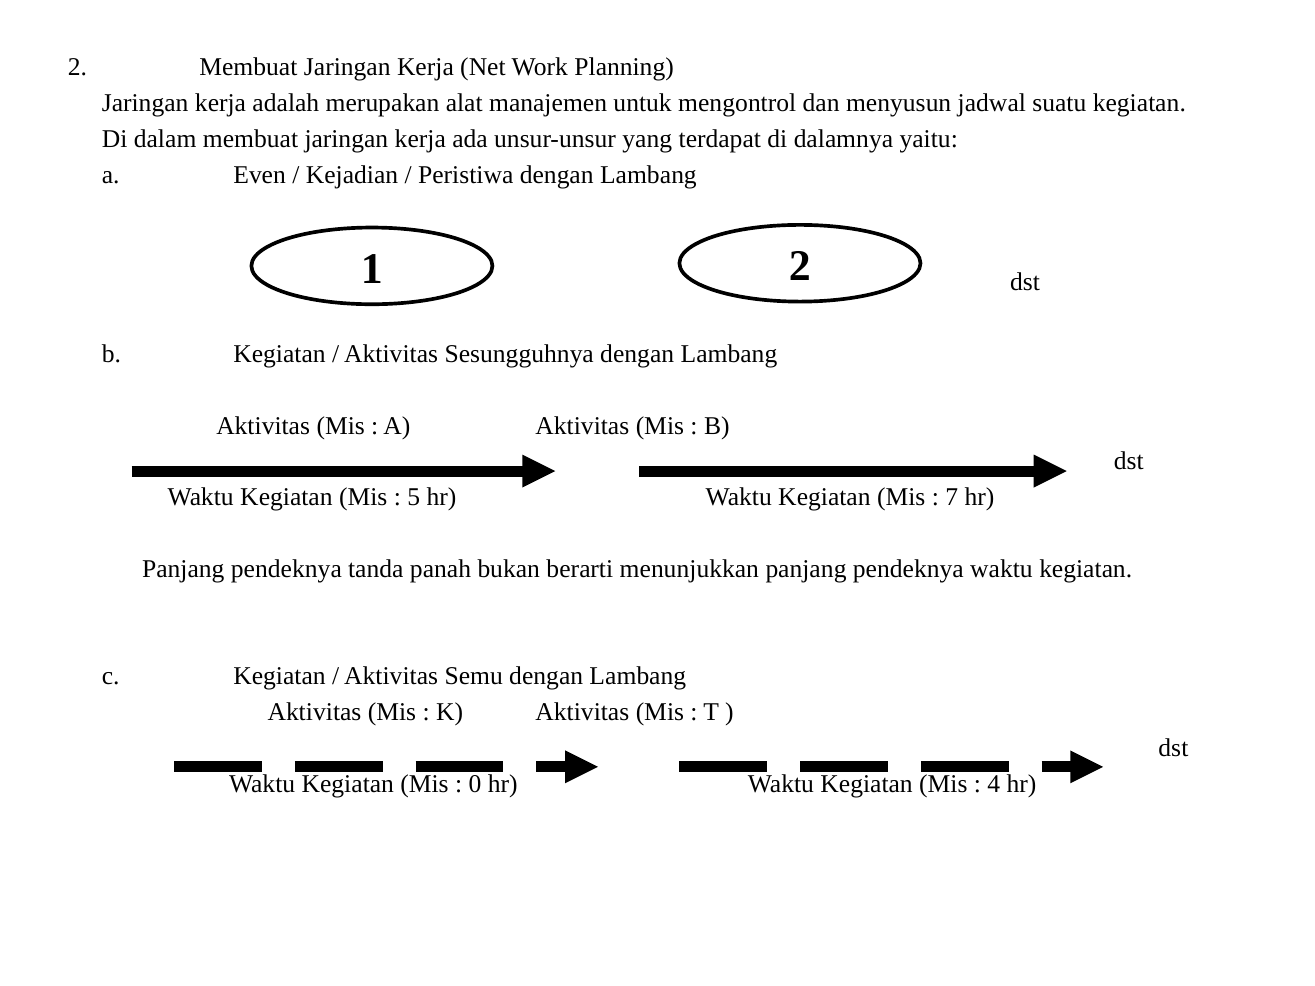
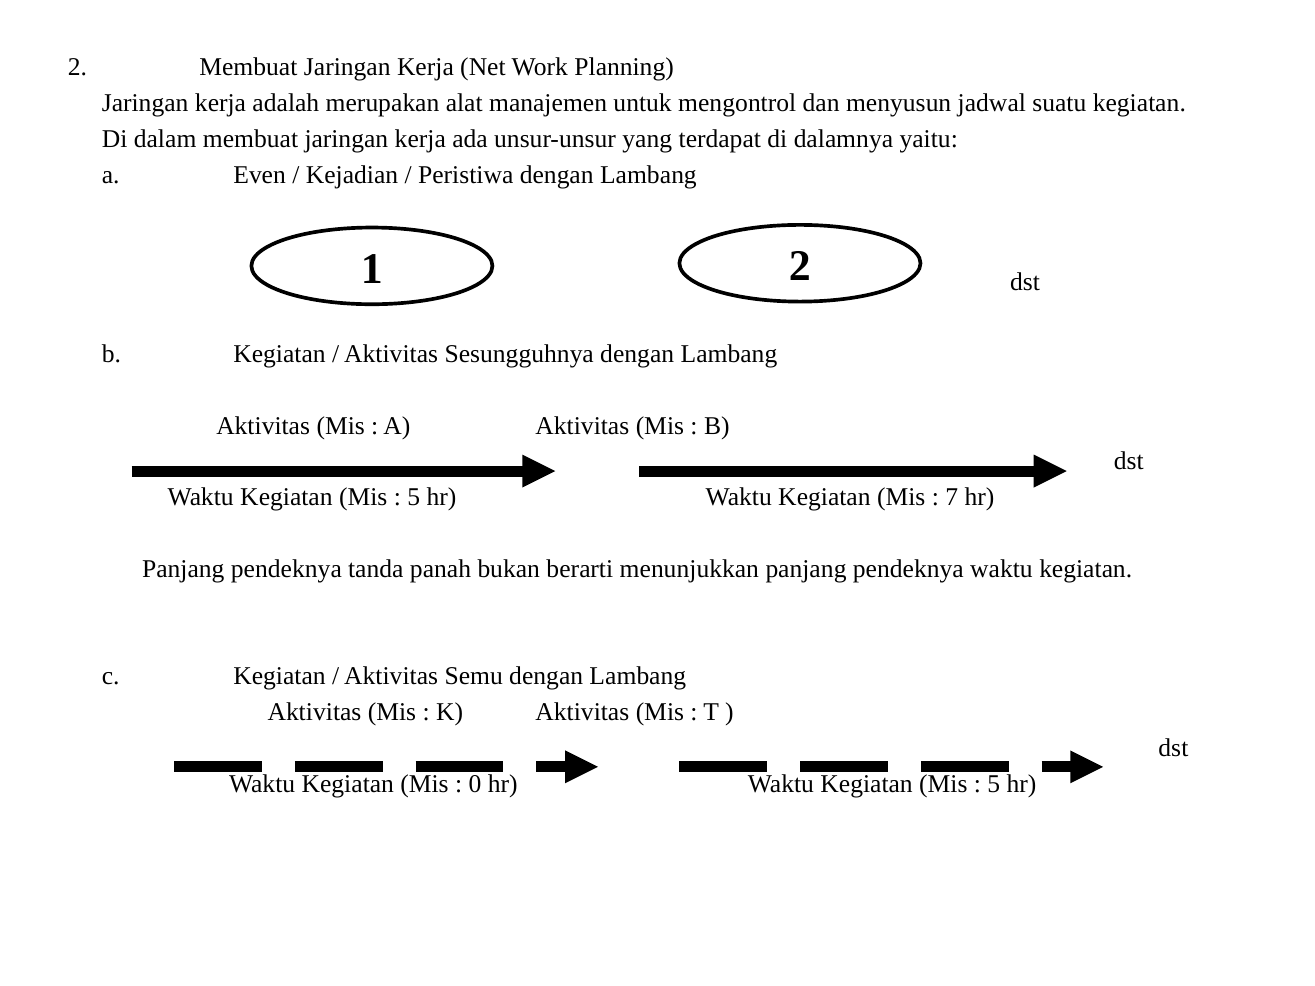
4 at (994, 784): 4 -> 5
